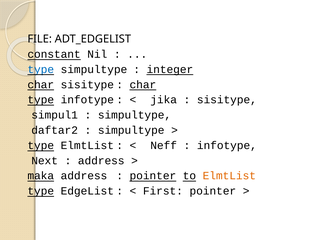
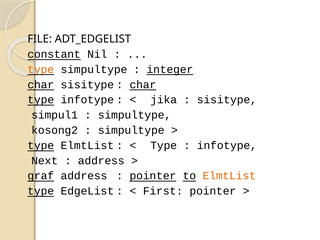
type at (41, 69) colour: blue -> orange
daftar2: daftar2 -> kosong2
Neff at (164, 145): Neff -> Type
maka: maka -> graf
